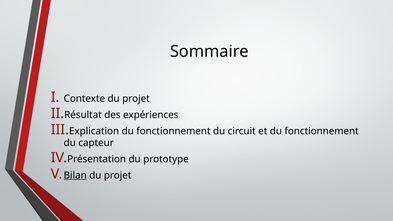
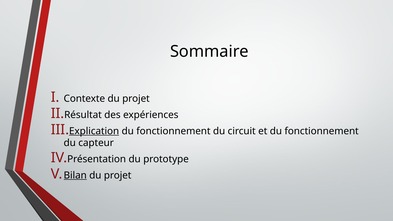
Explication underline: none -> present
